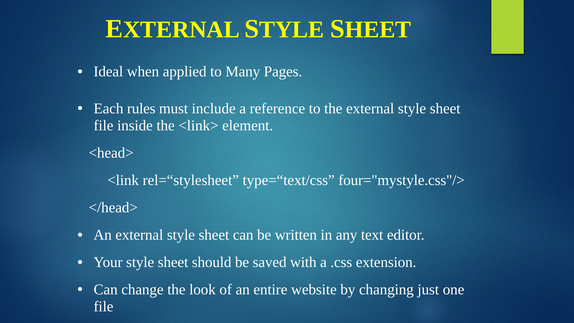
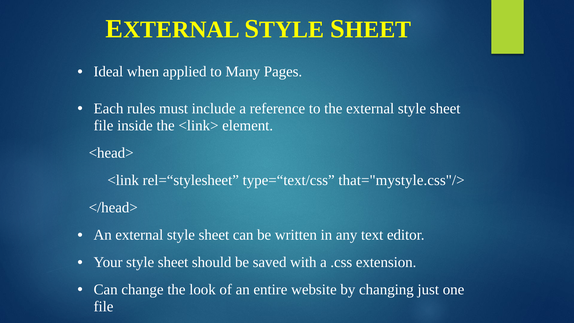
four="mystyle.css"/>: four="mystyle.css"/> -> that="mystyle.css"/>
